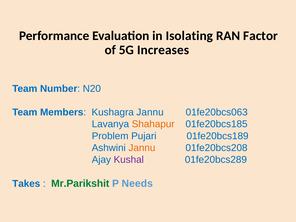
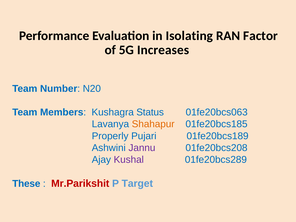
Kushagra Jannu: Jannu -> Status
Problem: Problem -> Properly
Jannu at (142, 148) colour: orange -> purple
Takes: Takes -> These
Mr.Parikshit colour: green -> red
Needs: Needs -> Target
